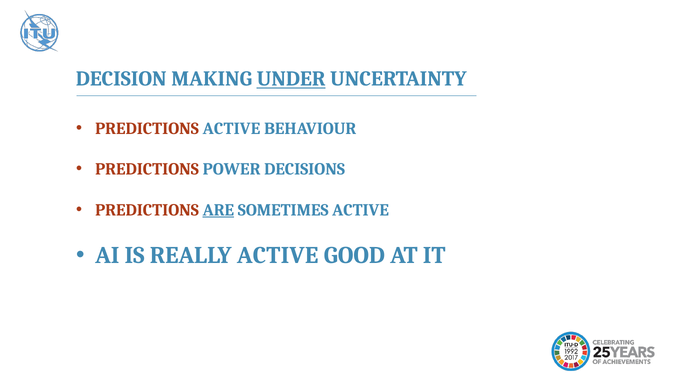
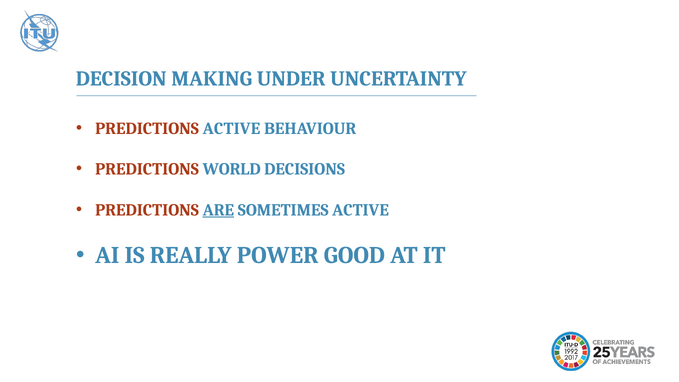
UNDER underline: present -> none
POWER: POWER -> WORLD
REALLY ACTIVE: ACTIVE -> POWER
